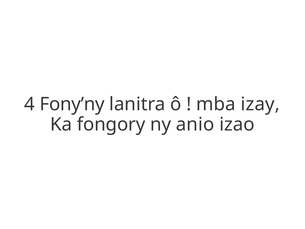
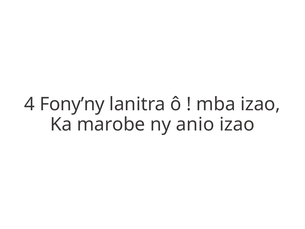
mba izay: izay -> izao
fongory: fongory -> marobe
